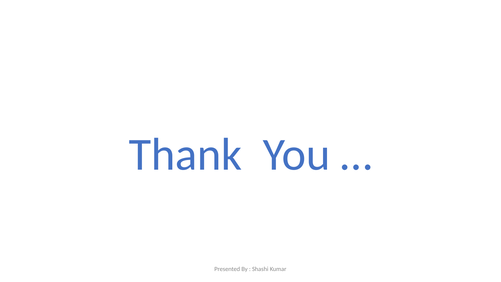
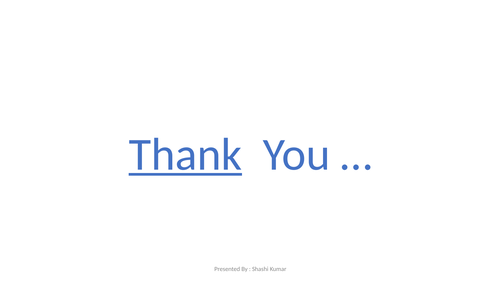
Thank underline: none -> present
